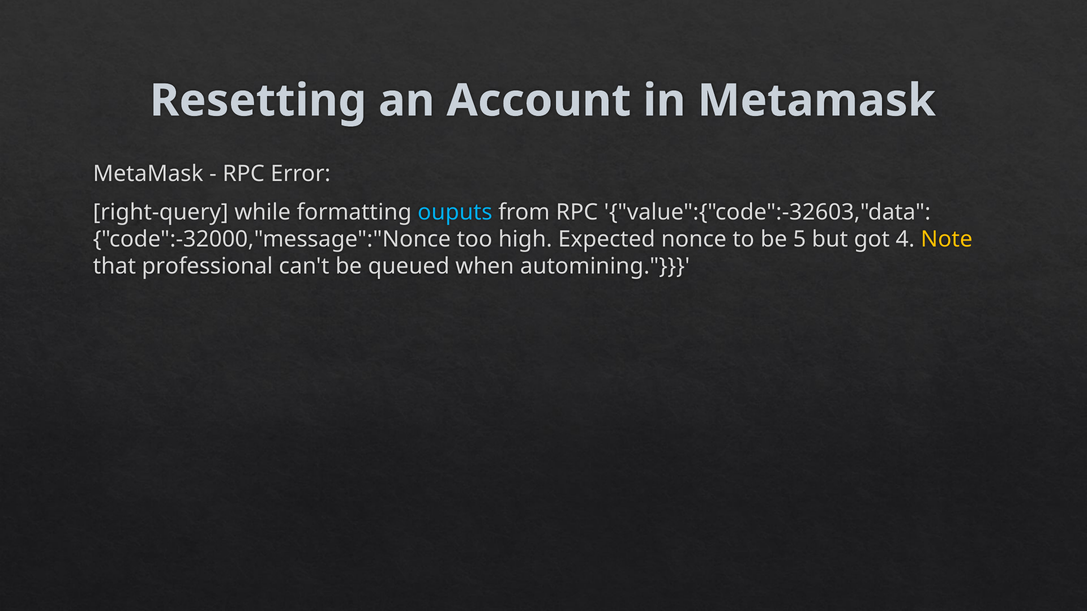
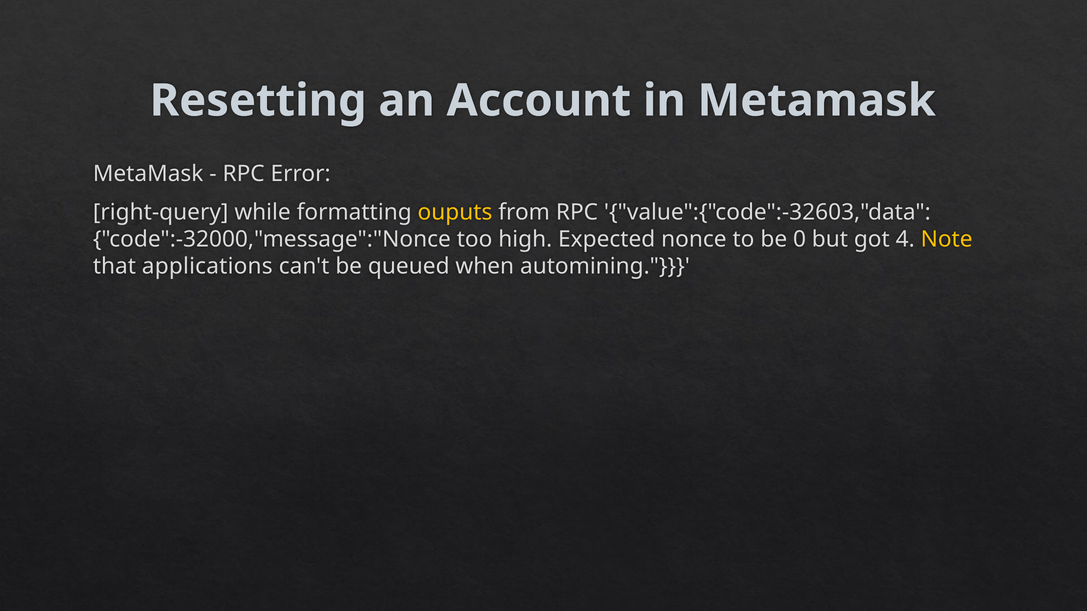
ouputs colour: light blue -> yellow
5: 5 -> 0
professional: professional -> applications
